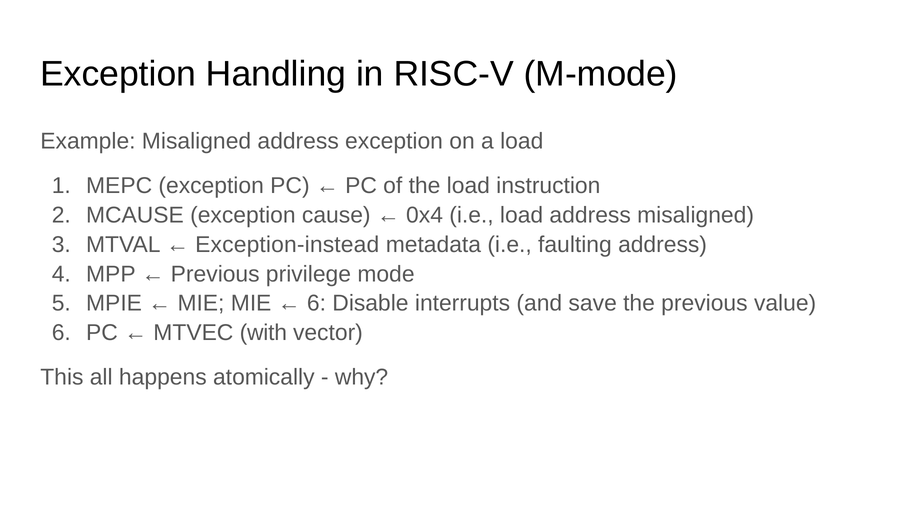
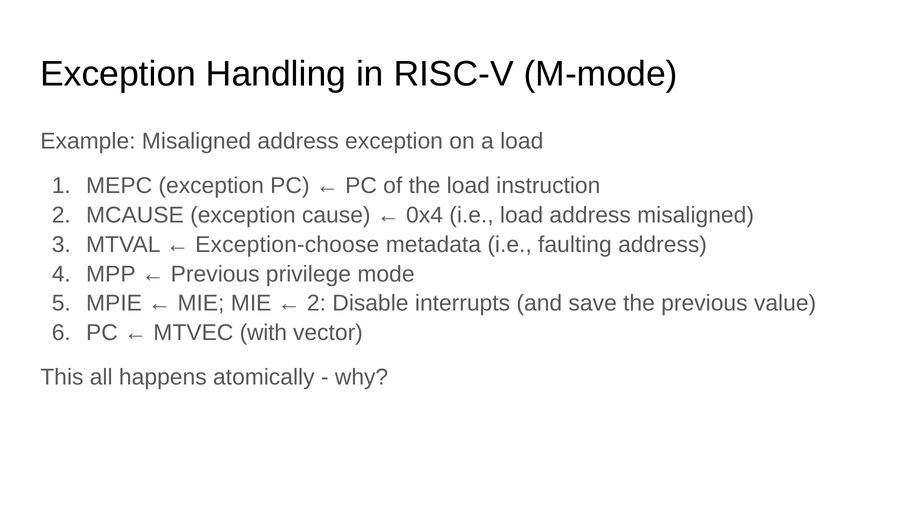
Exception-instead: Exception-instead -> Exception-choose
6 at (316, 304): 6 -> 2
